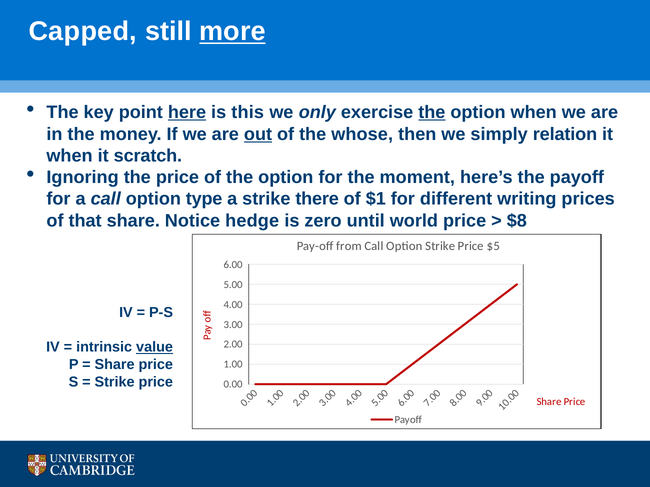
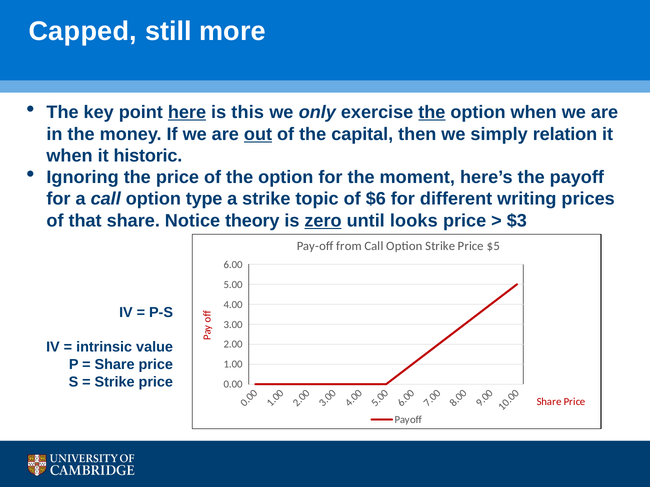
more underline: present -> none
whose: whose -> capital
scratch: scratch -> historic
there: there -> topic
$1: $1 -> $6
hedge: hedge -> theory
zero underline: none -> present
world: world -> looks
$8: $8 -> $3
value underline: present -> none
